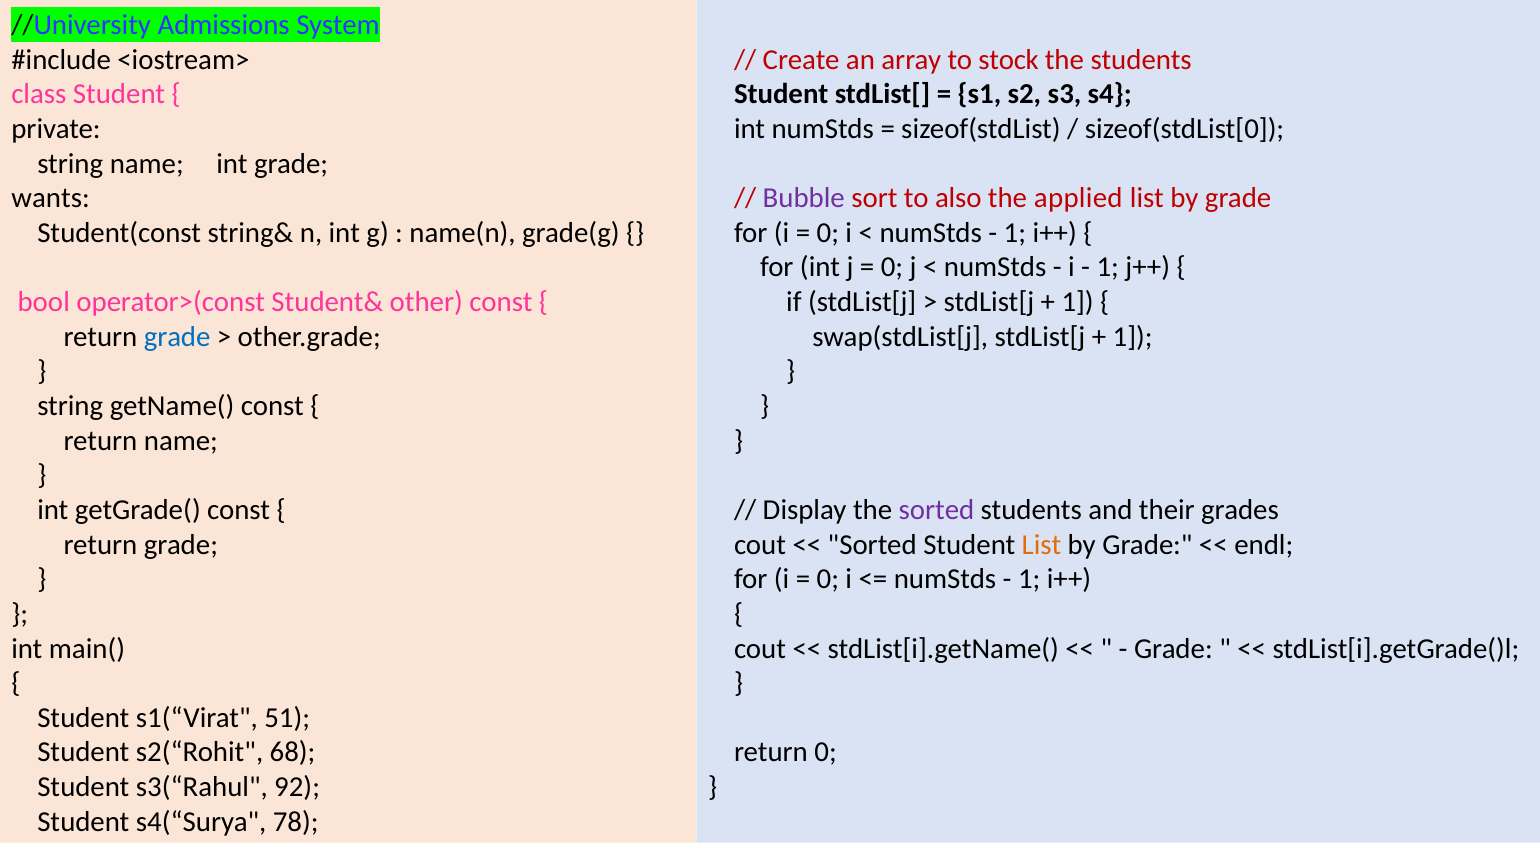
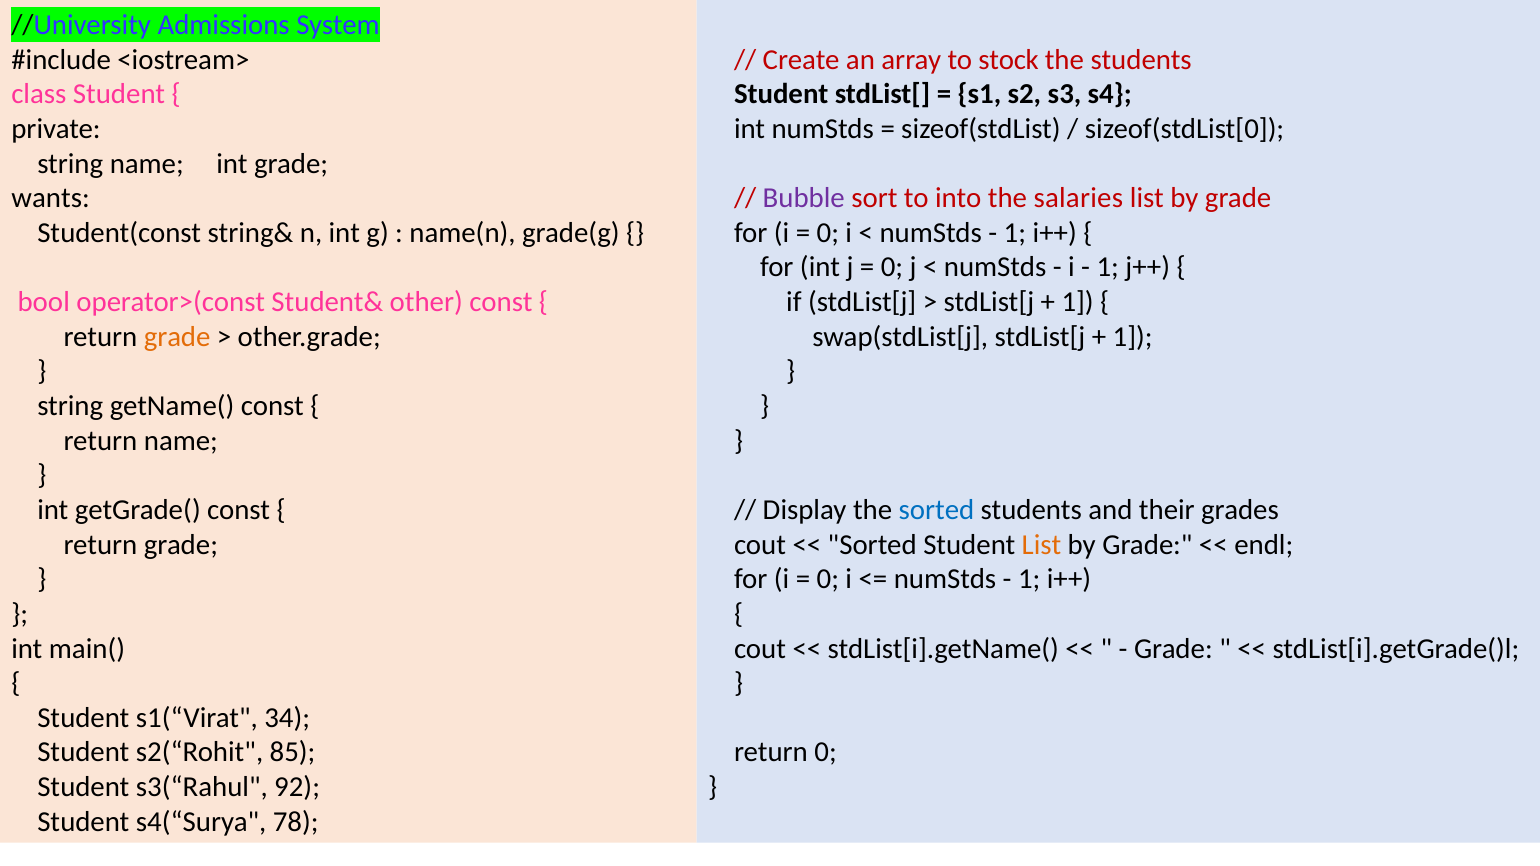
also: also -> into
applied: applied -> salaries
grade at (177, 337) colour: blue -> orange
sorted at (936, 510) colour: purple -> blue
51: 51 -> 34
68: 68 -> 85
